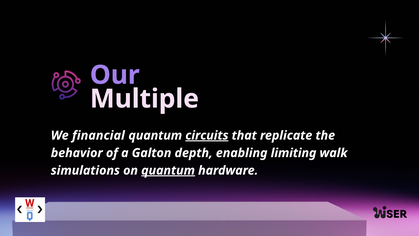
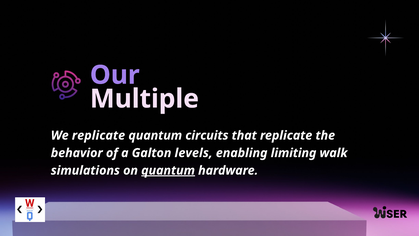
We financial: financial -> replicate
circuits underline: present -> none
depth: depth -> levels
